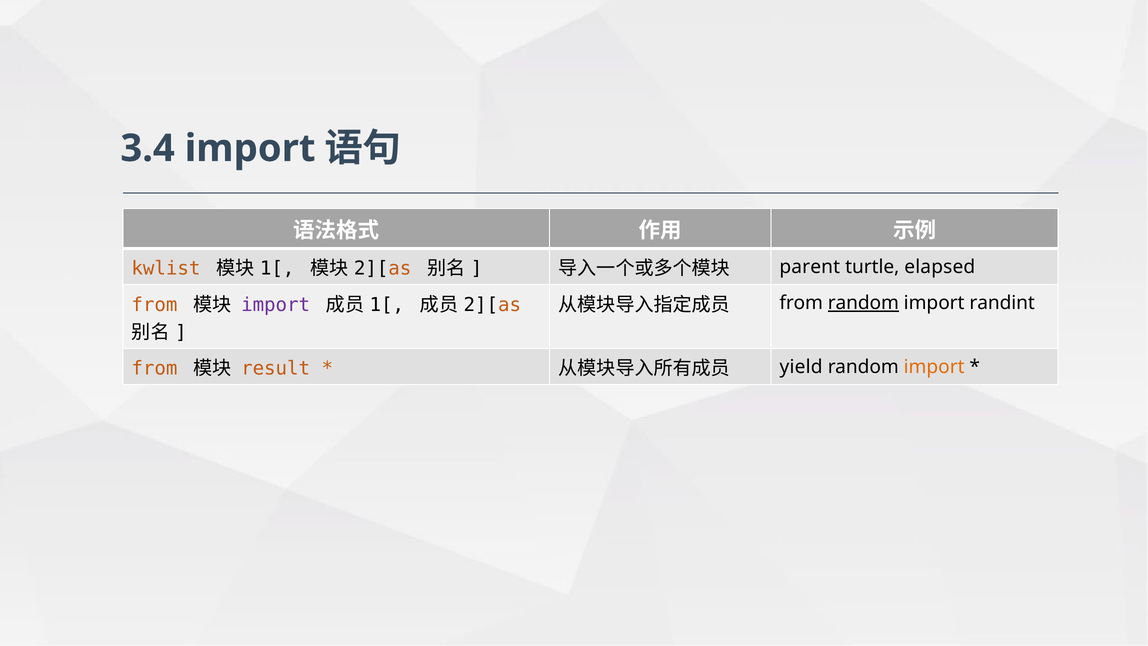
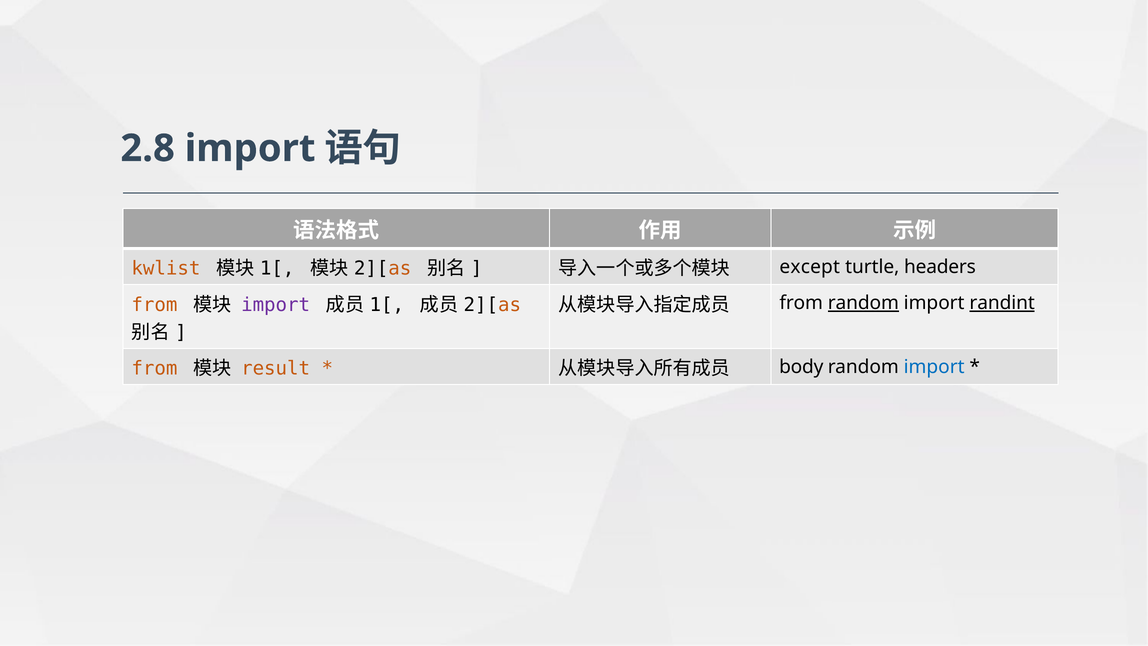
3.4: 3.4 -> 2.8
parent: parent -> except
elapsed: elapsed -> headers
randint underline: none -> present
yield: yield -> body
import at (934, 367) colour: orange -> blue
